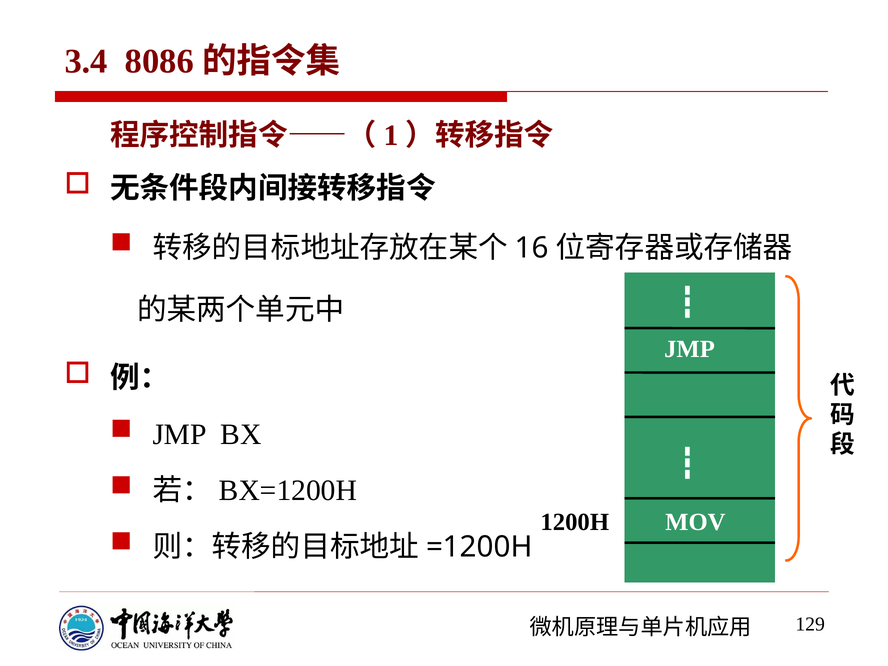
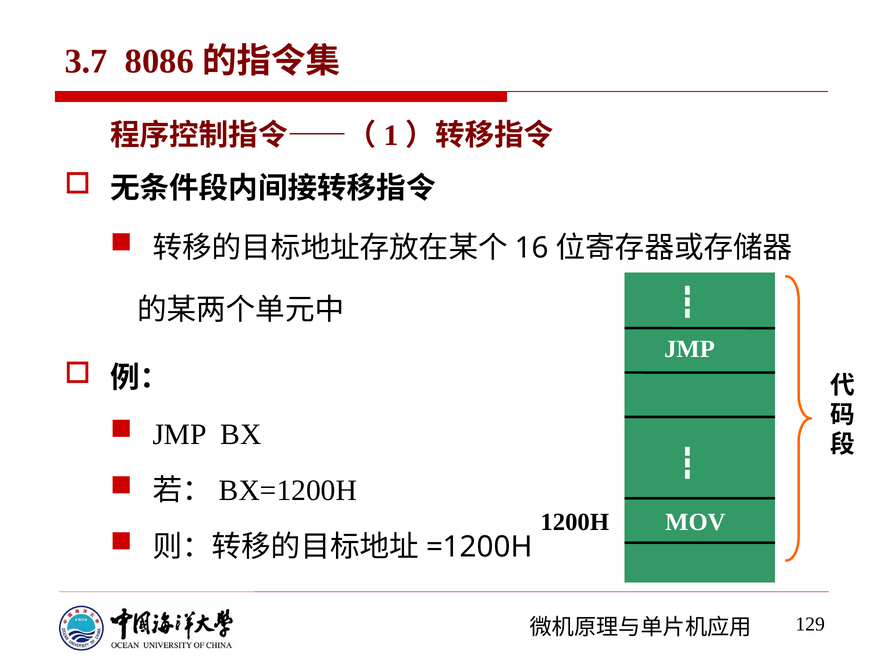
3.4: 3.4 -> 3.7
